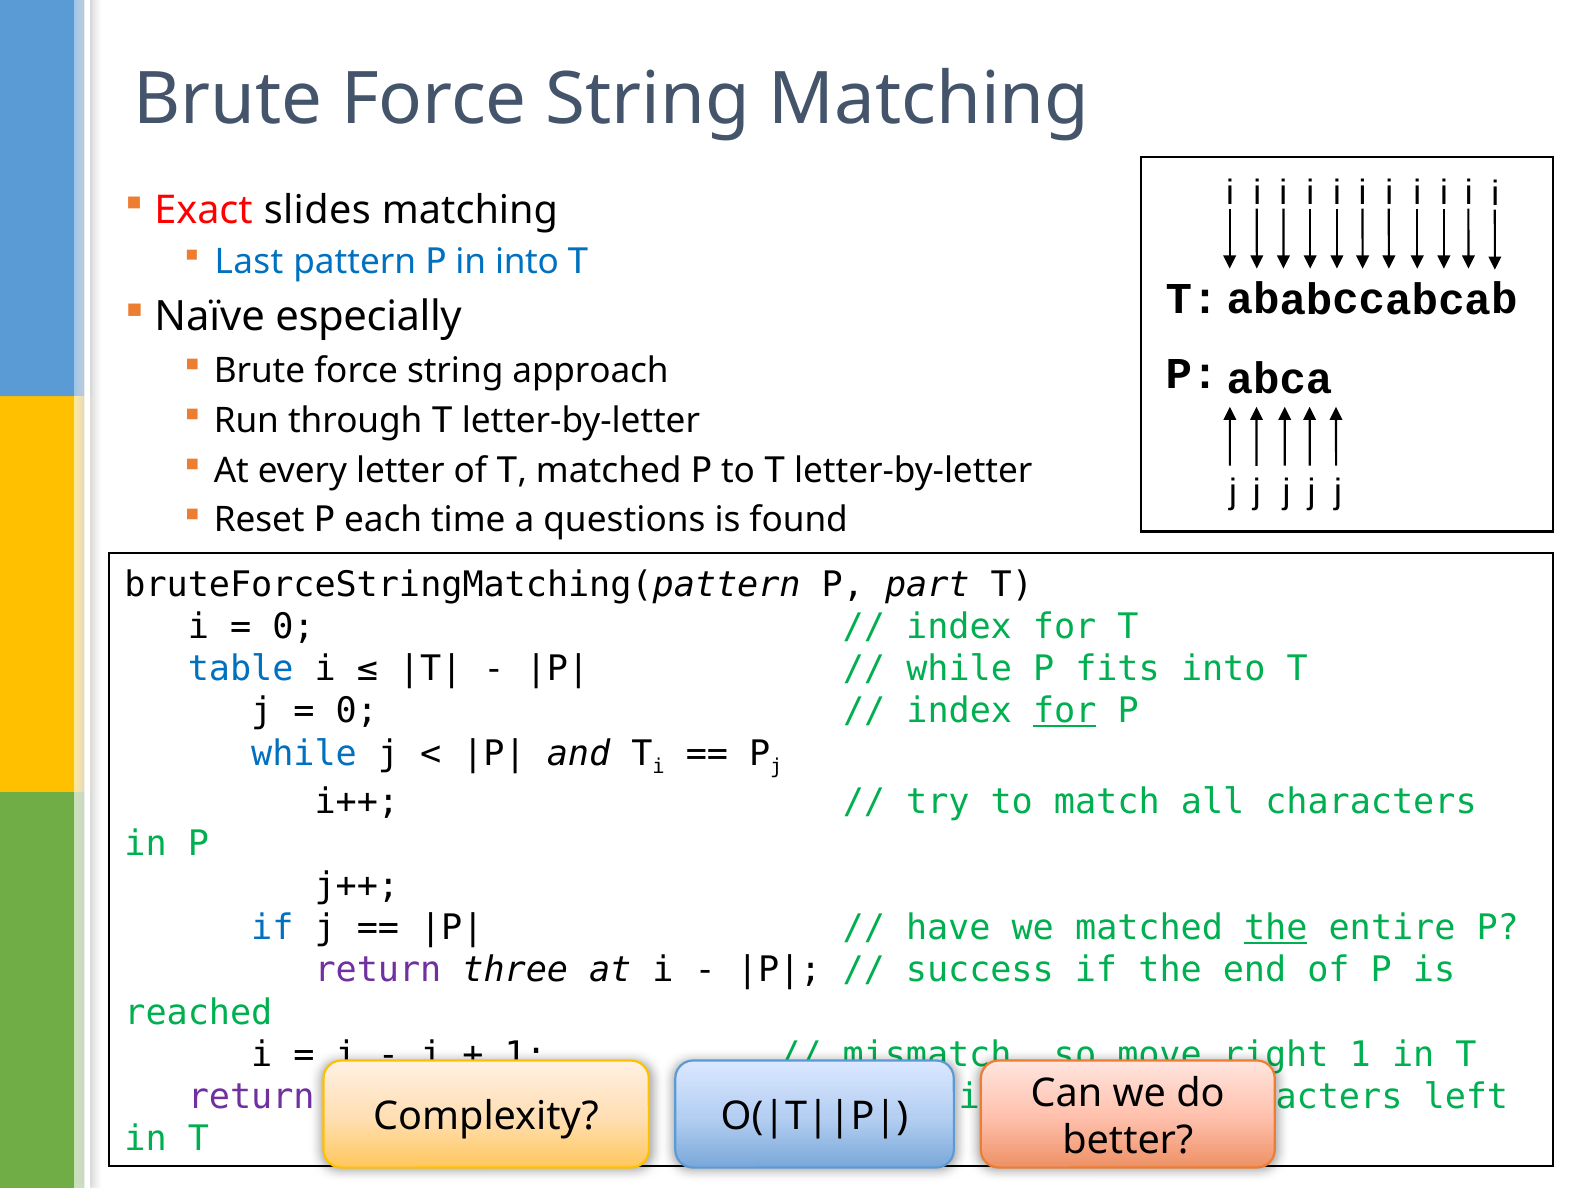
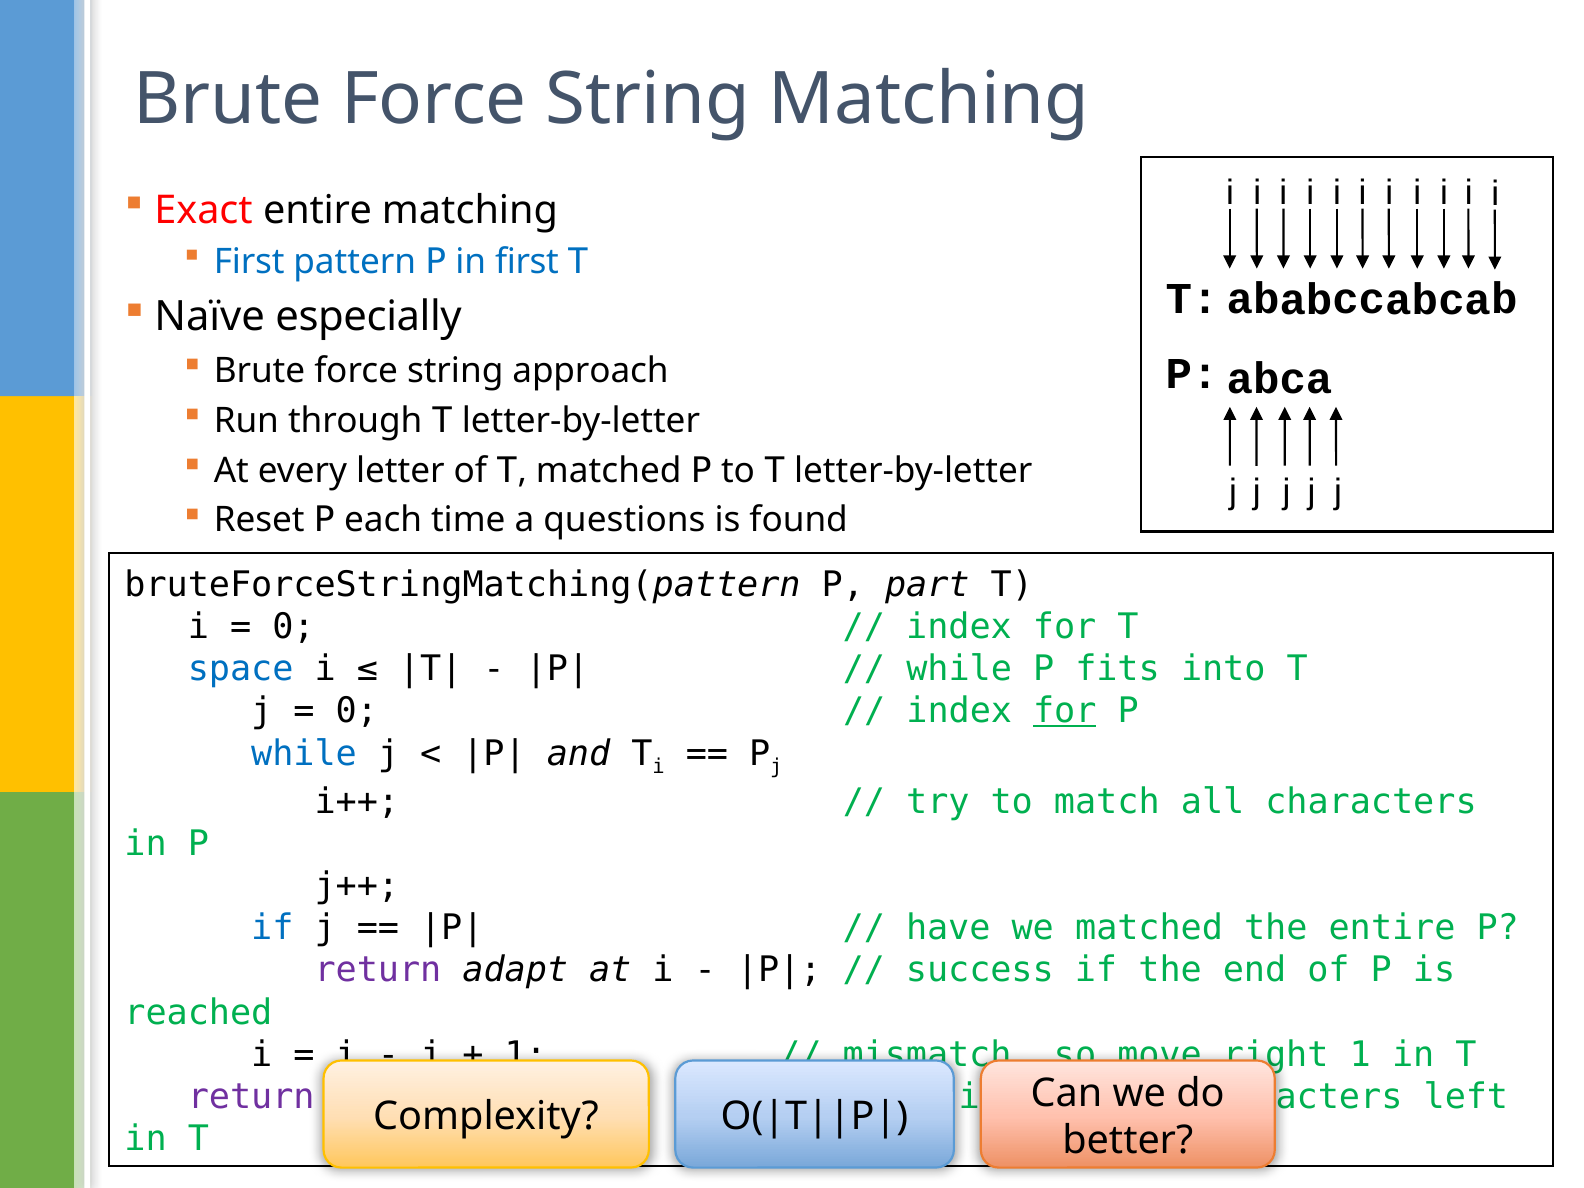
Exact slides: slides -> entire
Last at (249, 262): Last -> First
in into: into -> first
table: table -> space
the at (1276, 928) underline: present -> none
three: three -> adapt
